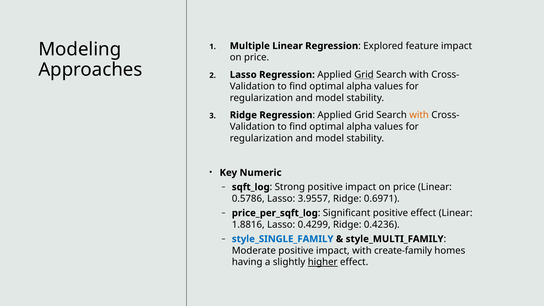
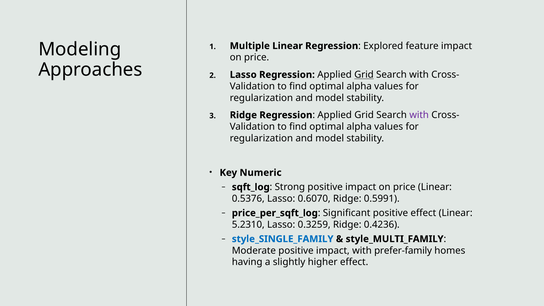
with at (419, 115) colour: orange -> purple
0.5786: 0.5786 -> 0.5376
3.9557: 3.9557 -> 0.6070
0.6971: 0.6971 -> 0.5991
1.8816: 1.8816 -> 5.2310
0.4299: 0.4299 -> 0.3259
create-family: create-family -> prefer-family
higher underline: present -> none
